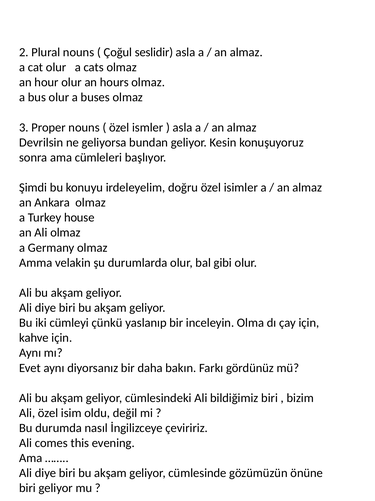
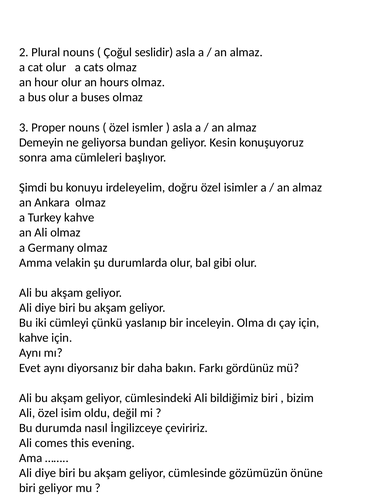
Devrilsin: Devrilsin -> Demeyin
Turkey house: house -> kahve
